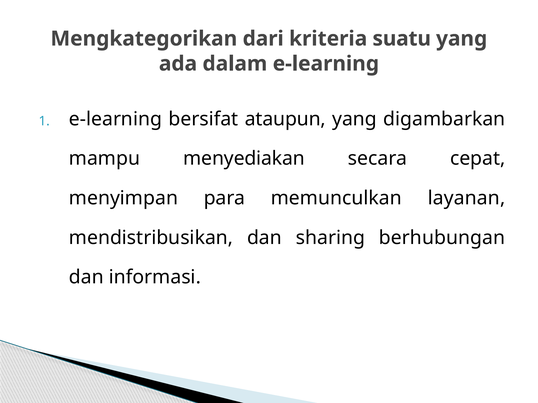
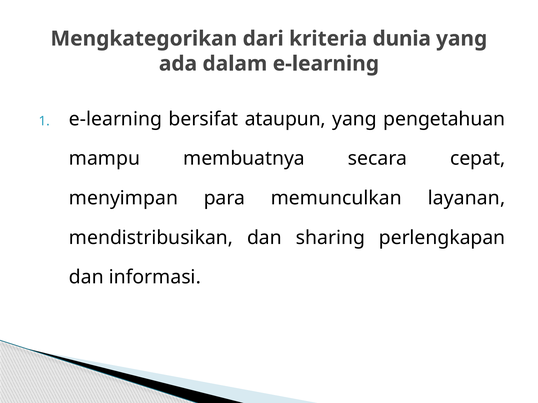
suatu: suatu -> dunia
digambarkan: digambarkan -> pengetahuan
menyediakan: menyediakan -> membuatnya
berhubungan: berhubungan -> perlengkapan
